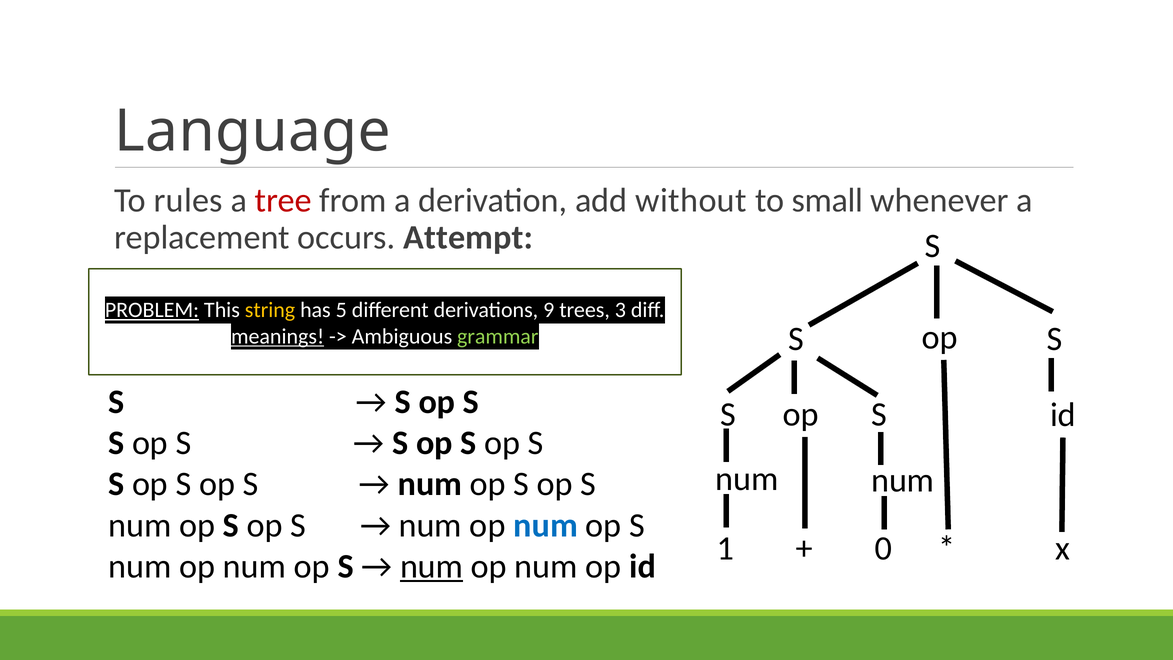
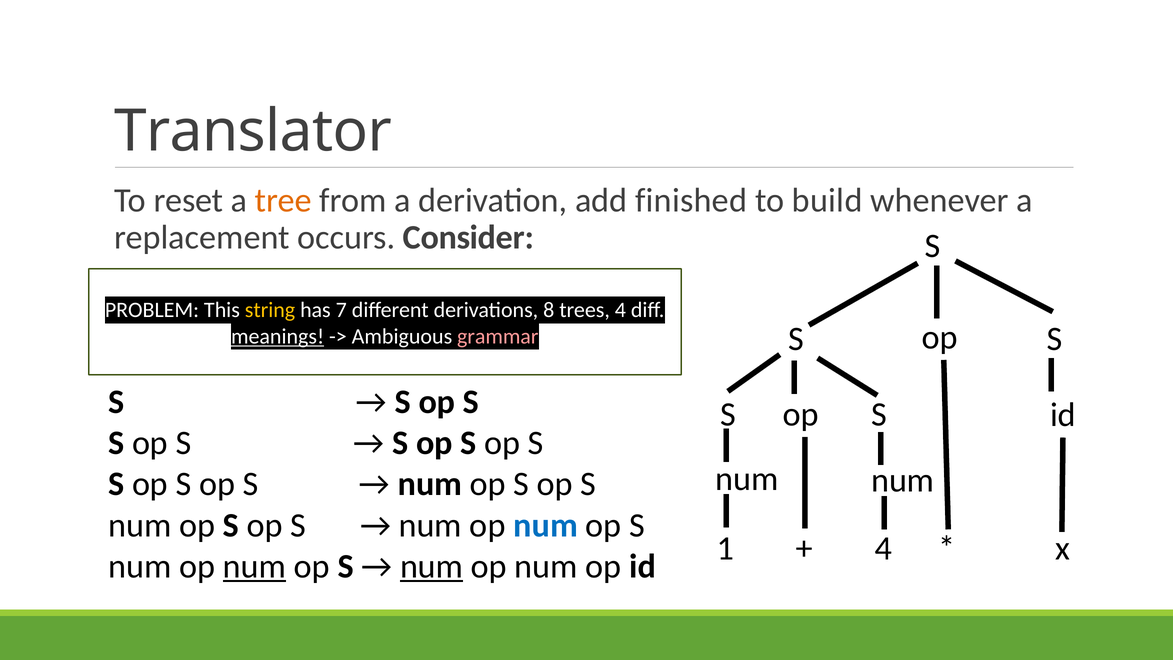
Language: Language -> Translator
rules: rules -> reset
tree colour: red -> orange
without: without -> finished
small: small -> build
Attempt: Attempt -> Consider
PROBLEM underline: present -> none
5: 5 -> 7
9: 9 -> 8
trees 3: 3 -> 4
grammar colour: light green -> pink
0 at (883, 549): 0 -> 4
num at (254, 566) underline: none -> present
